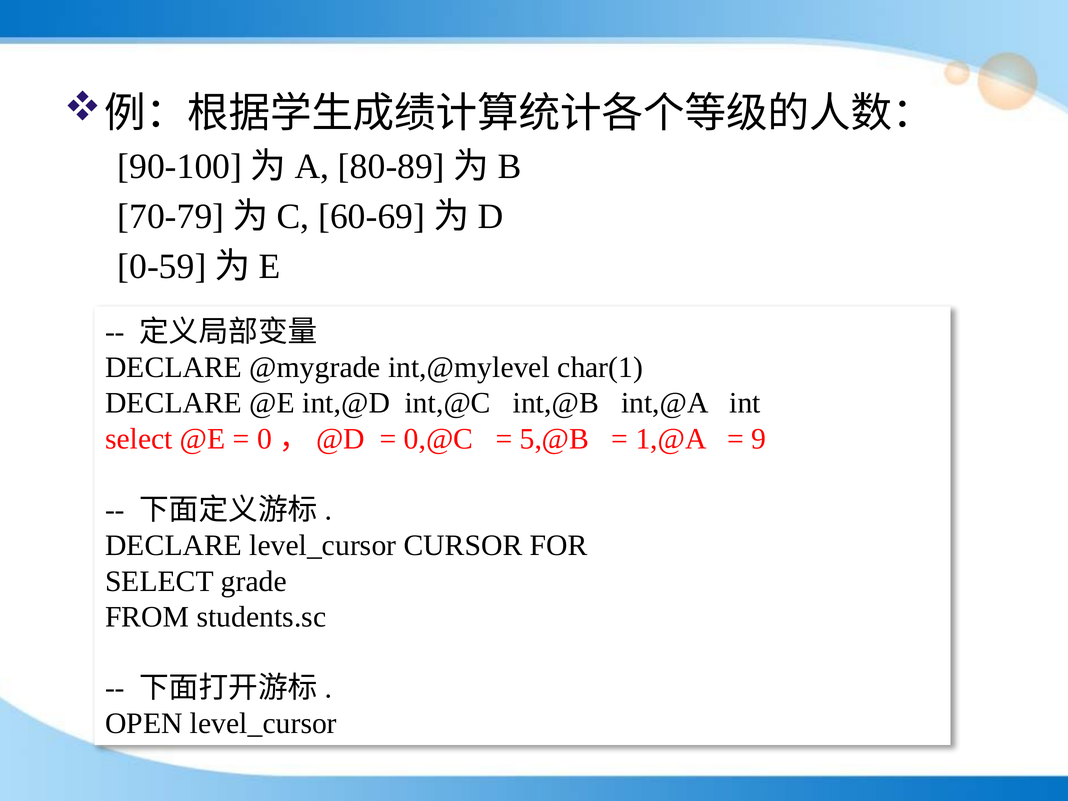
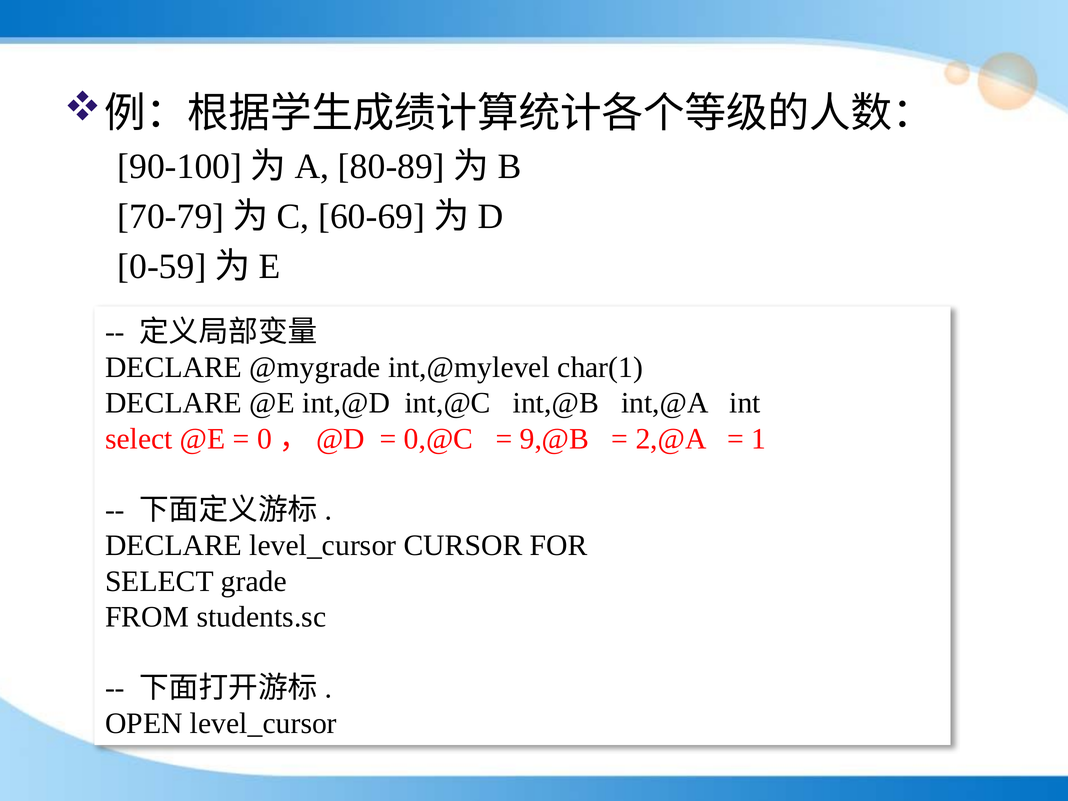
5,@B: 5,@B -> 9,@B
1,@A: 1,@A -> 2,@A
9: 9 -> 1
